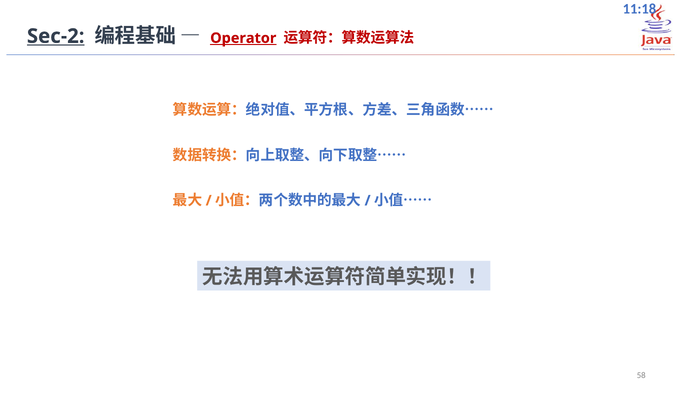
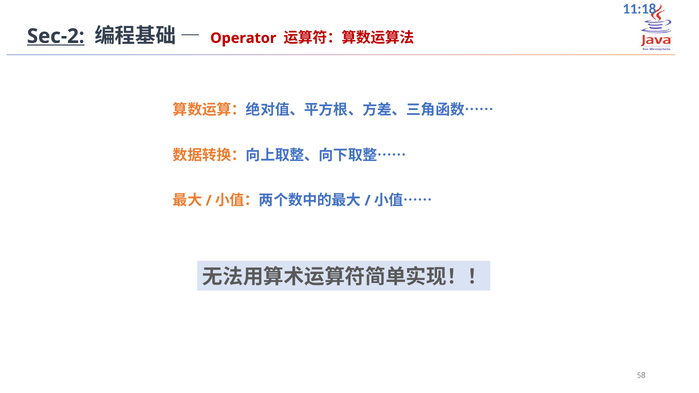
Operator underline: present -> none
